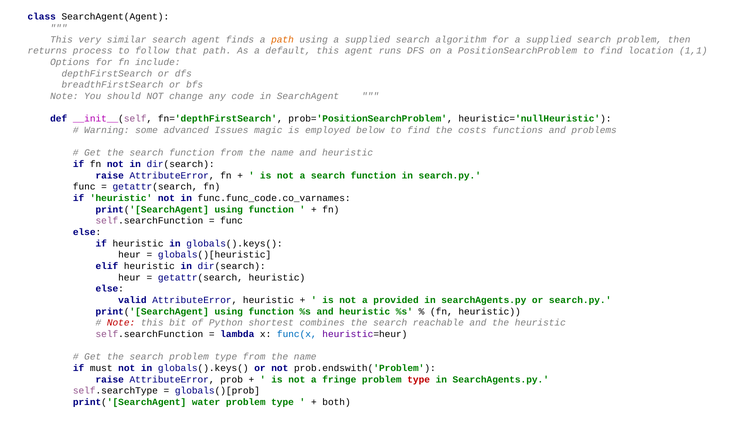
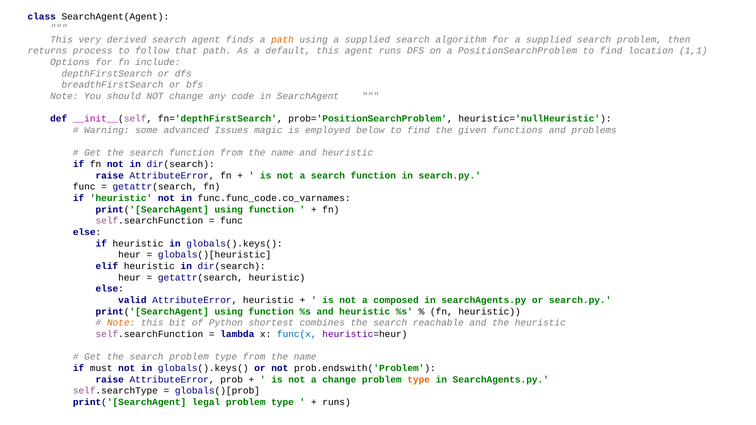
similar: similar -> derived
costs: costs -> given
provided: provided -> composed
Note at (121, 323) colour: red -> orange
a fringe: fringe -> change
type at (419, 380) colour: red -> orange
water: water -> legal
both at (337, 402): both -> runs
